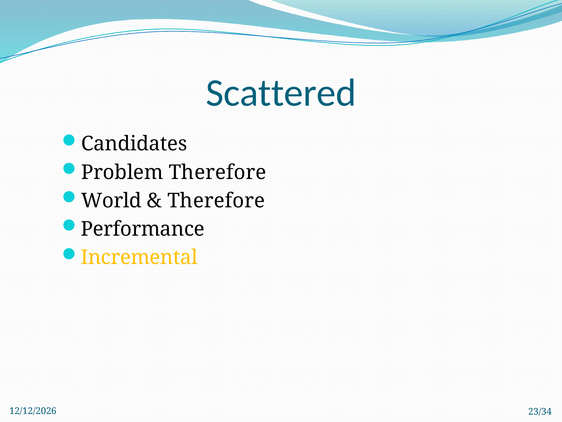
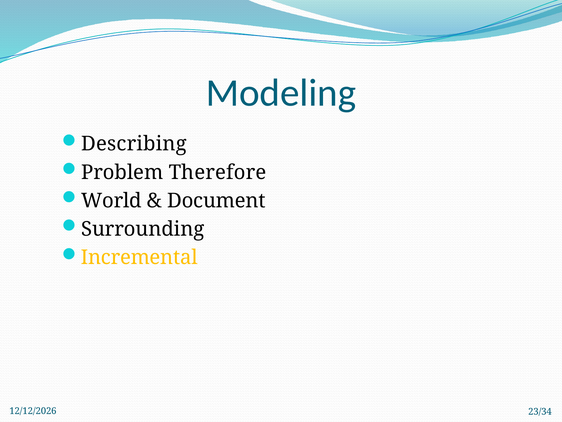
Scattered: Scattered -> Modeling
Candidates: Candidates -> Describing
Therefore at (216, 201): Therefore -> Document
Performance: Performance -> Surrounding
